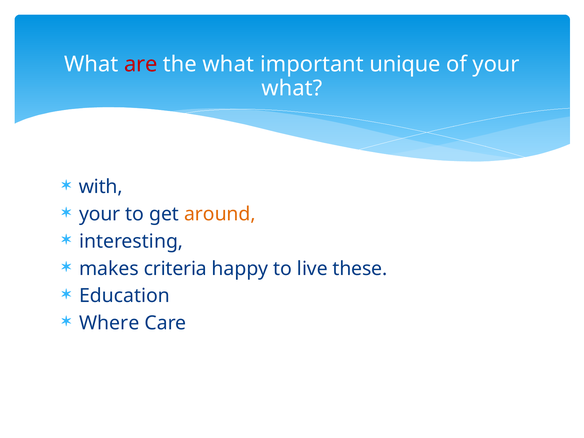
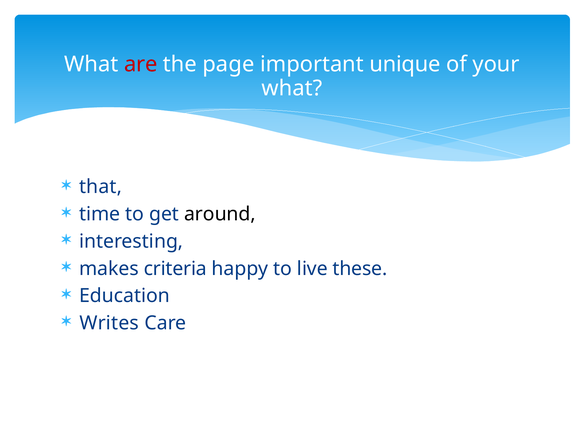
the what: what -> page
with: with -> that
your at (100, 214): your -> time
around colour: orange -> black
Where: Where -> Writes
